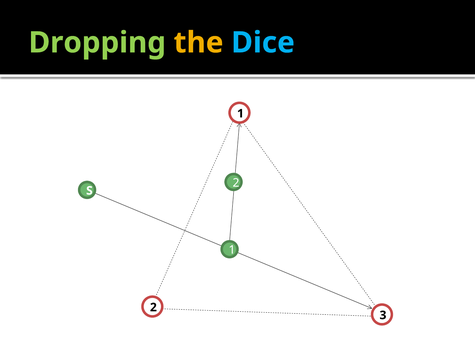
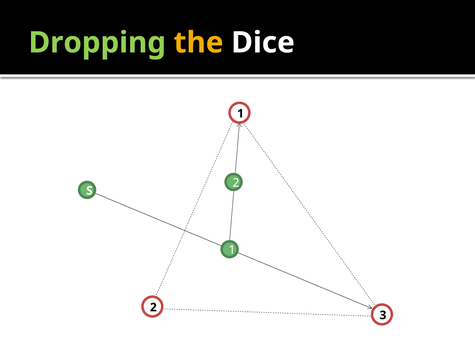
Dice colour: light blue -> white
